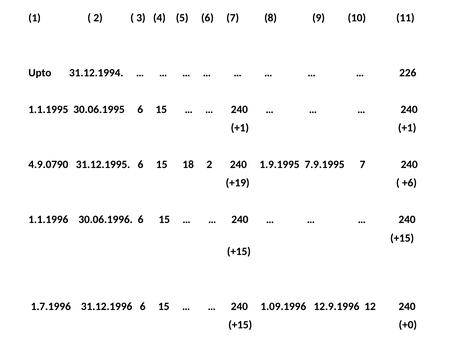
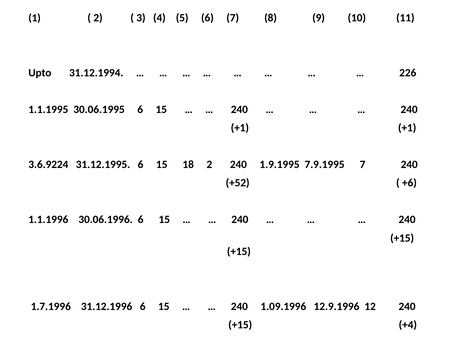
4.9.0790: 4.9.0790 -> 3.6.9224
+19: +19 -> +52
+0: +0 -> +4
